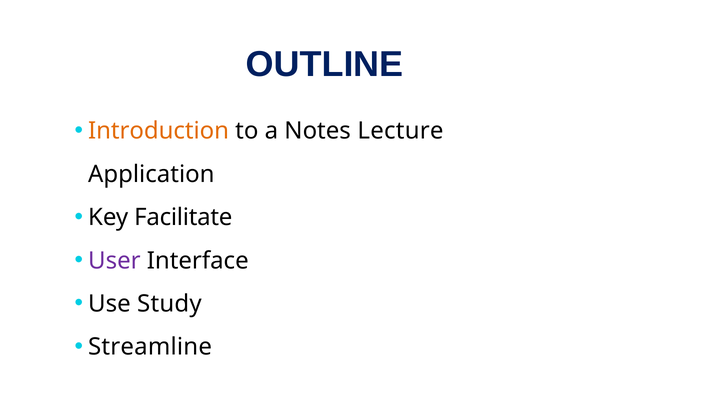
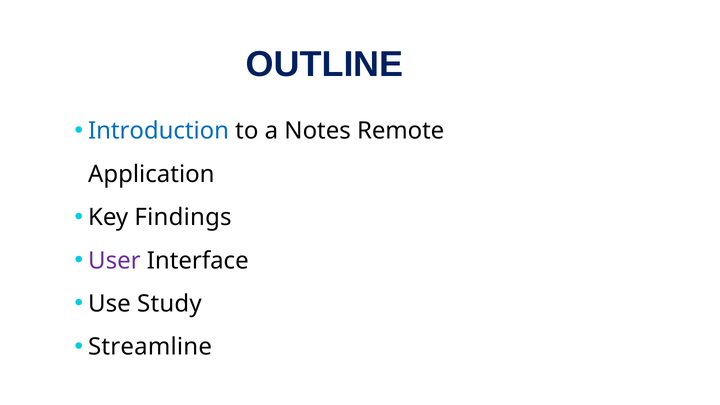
Introduction colour: orange -> blue
Lecture: Lecture -> Remote
Facilitate: Facilitate -> Findings
